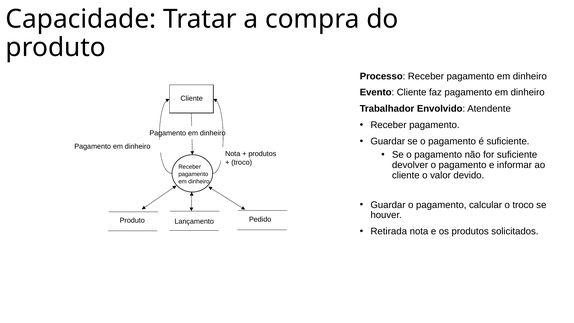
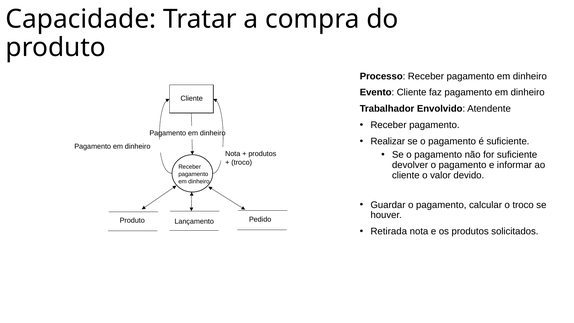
Guardar at (388, 141): Guardar -> Realizar
